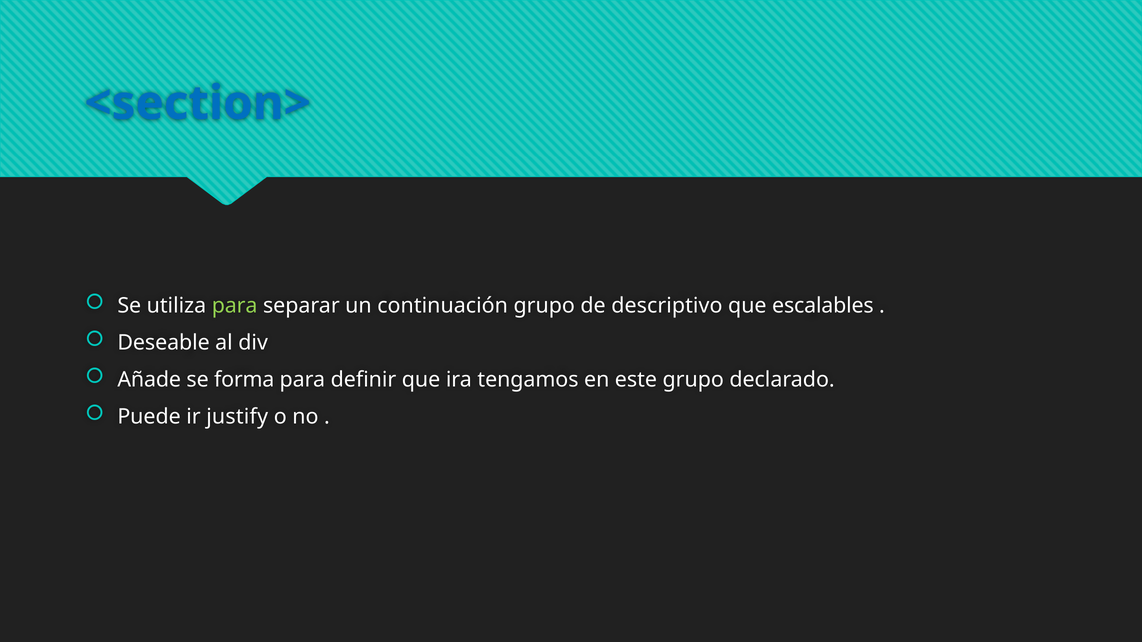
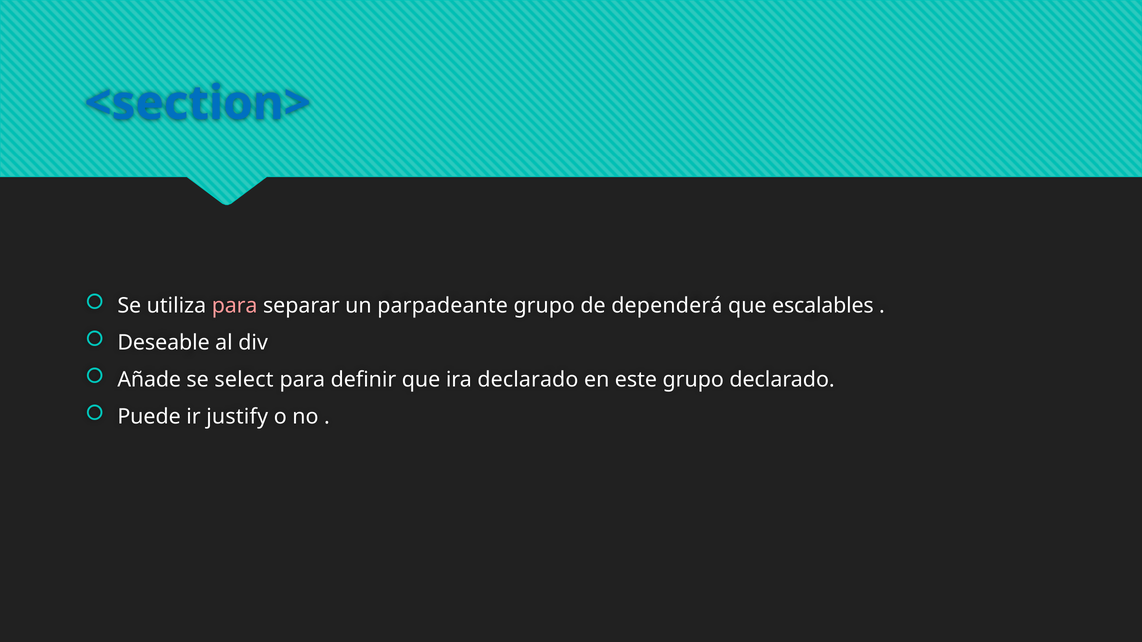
para at (235, 306) colour: light green -> pink
continuación: continuación -> parpadeante
descriptivo: descriptivo -> dependerá
forma: forma -> select
ira tengamos: tengamos -> declarado
